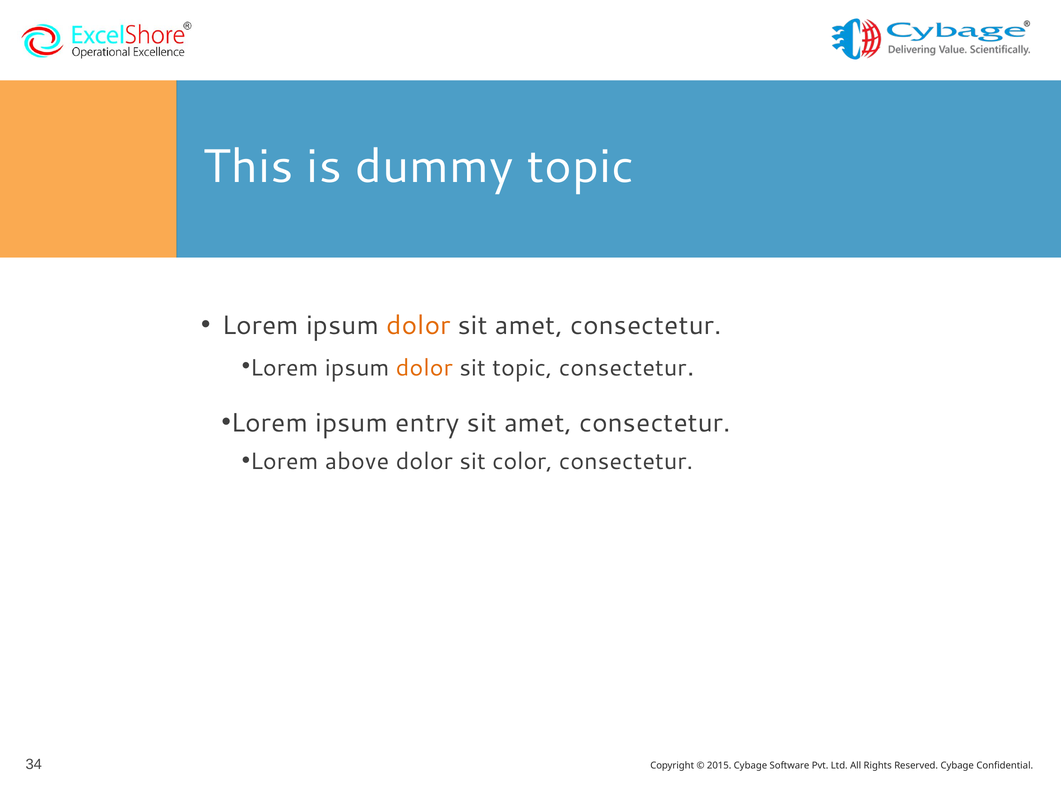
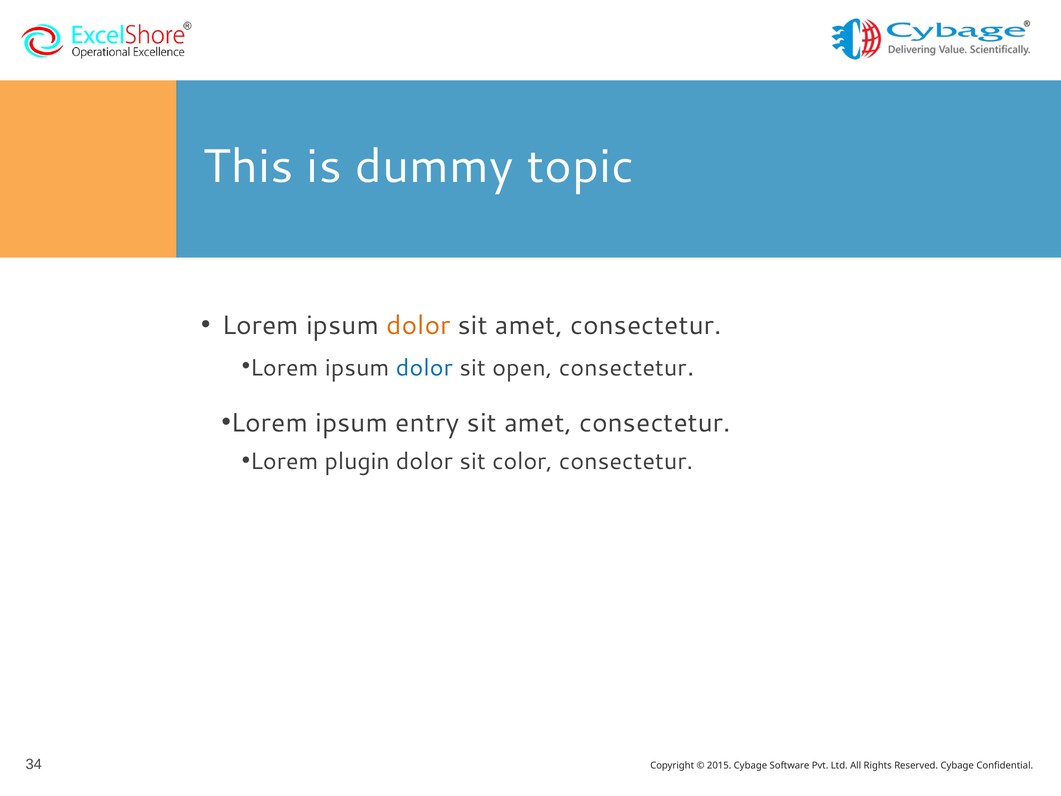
dolor at (424, 368) colour: orange -> blue
sit topic: topic -> open
above: above -> plugin
